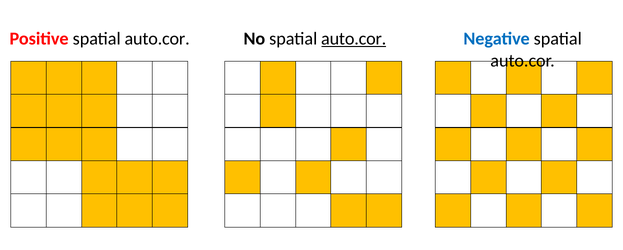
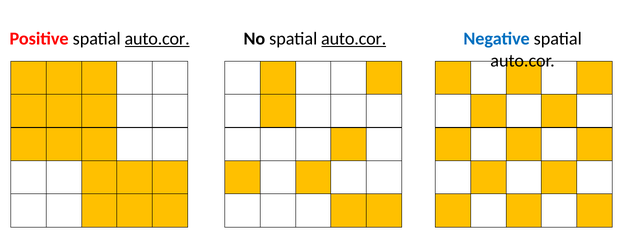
auto.cor at (157, 39) underline: none -> present
